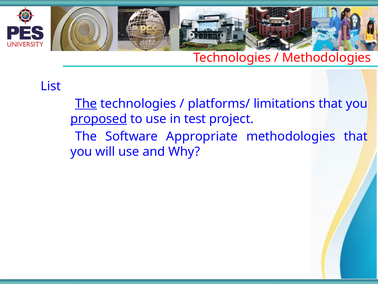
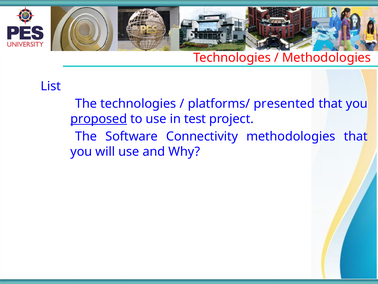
The at (86, 104) underline: present -> none
limitations: limitations -> presented
Appropriate: Appropriate -> Connectivity
